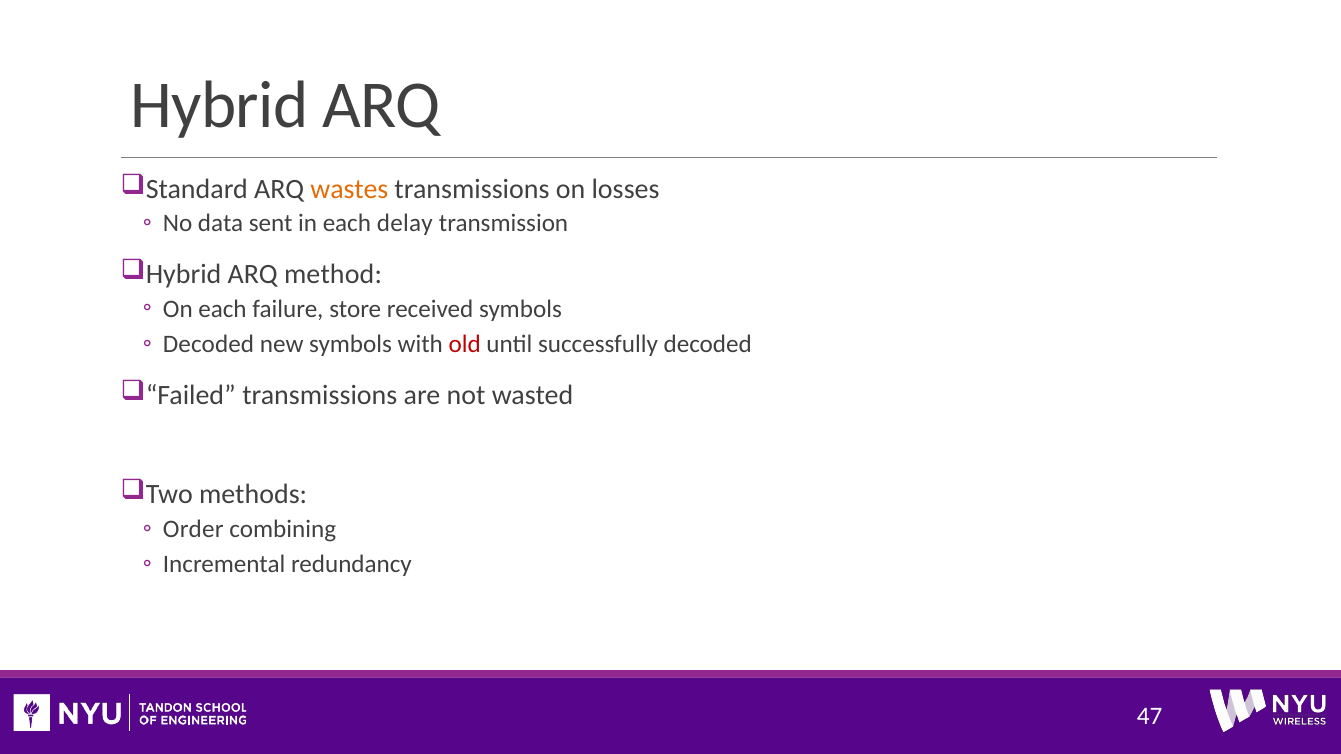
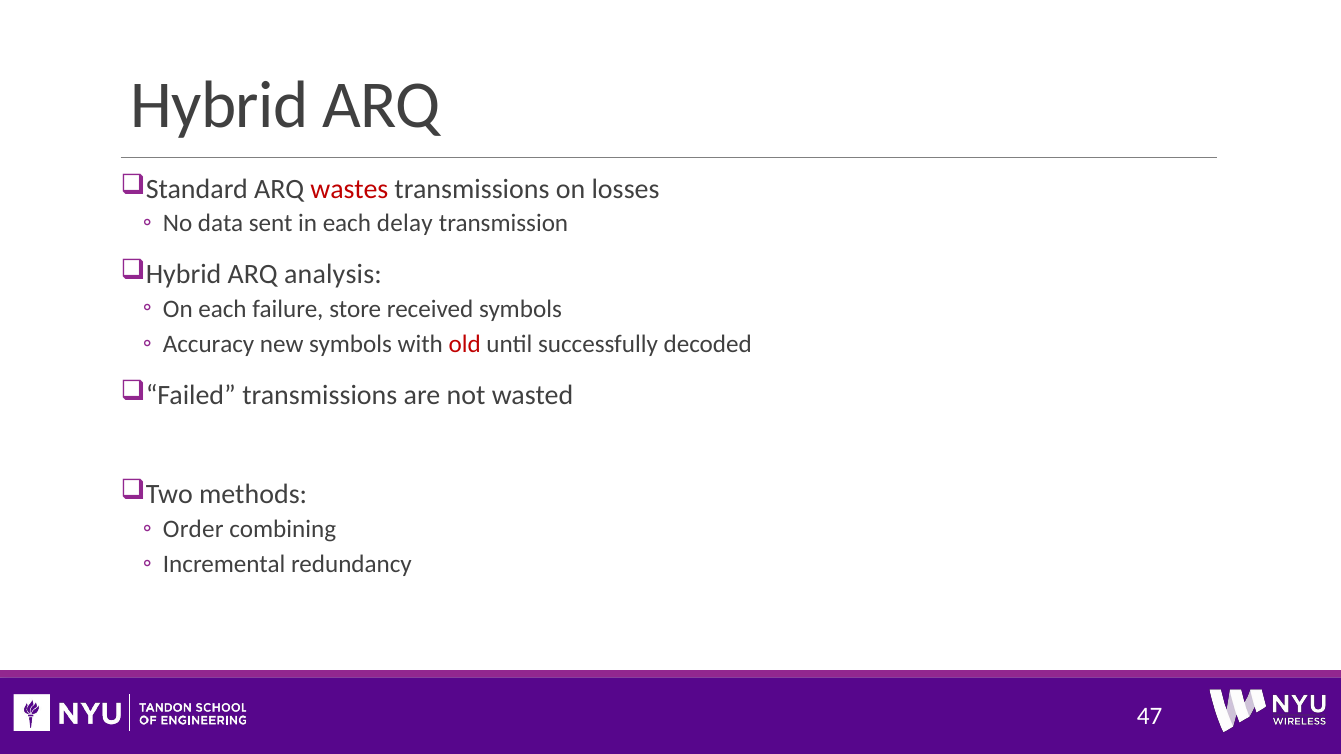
wastes colour: orange -> red
method: method -> analysis
Decoded at (209, 344): Decoded -> Accuracy
